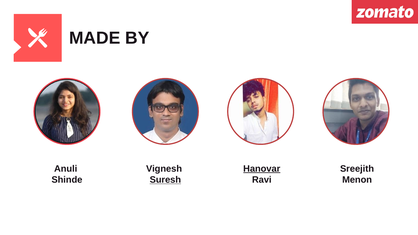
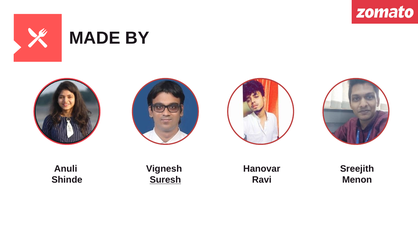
Hanovar underline: present -> none
